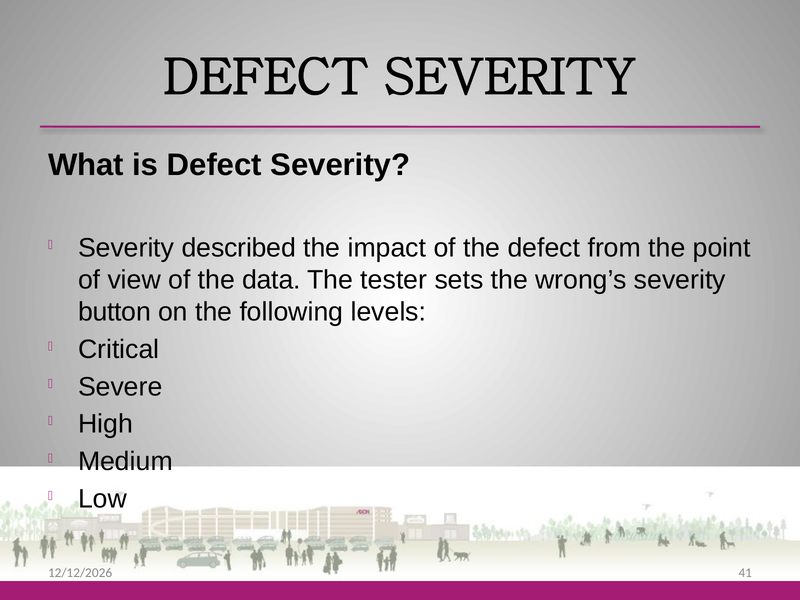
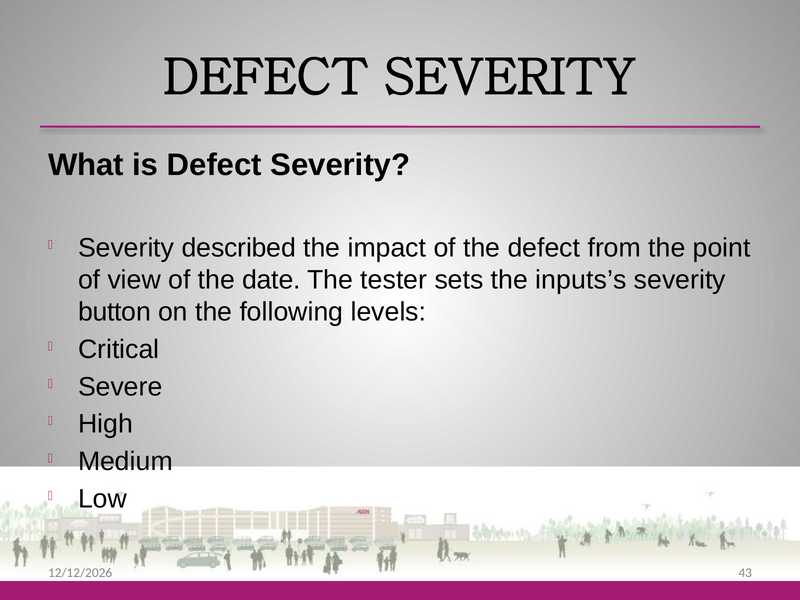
data: data -> date
wrong’s: wrong’s -> inputs’s
41: 41 -> 43
